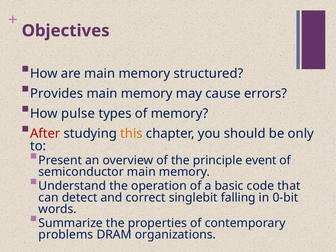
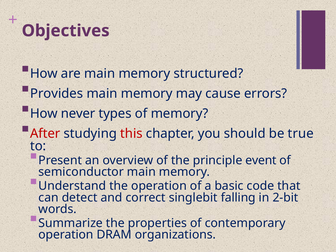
pulse: pulse -> never
this colour: orange -> red
only: only -> true
0-bit: 0-bit -> 2-bit
problems at (66, 235): problems -> operation
